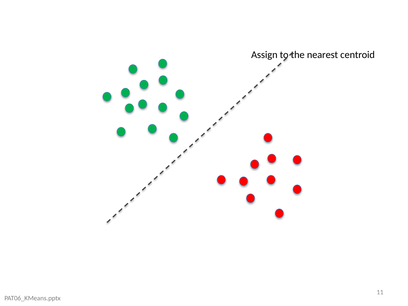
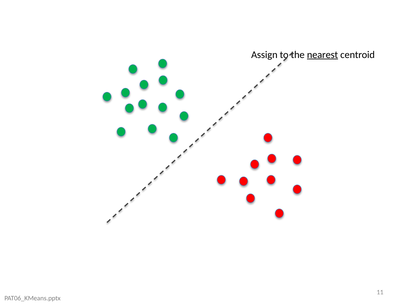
nearest underline: none -> present
